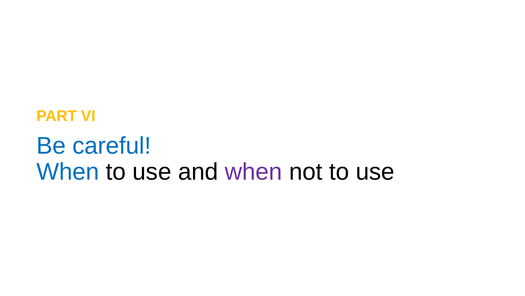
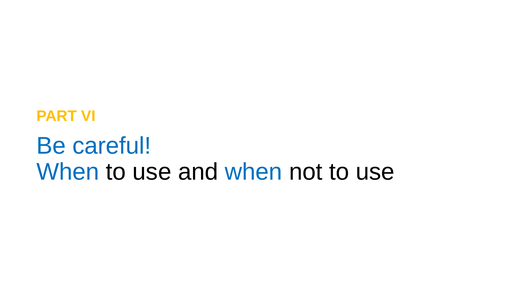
when at (254, 171) colour: purple -> blue
